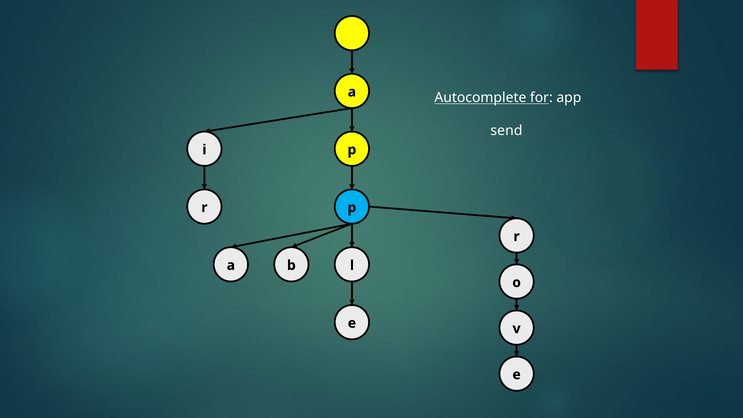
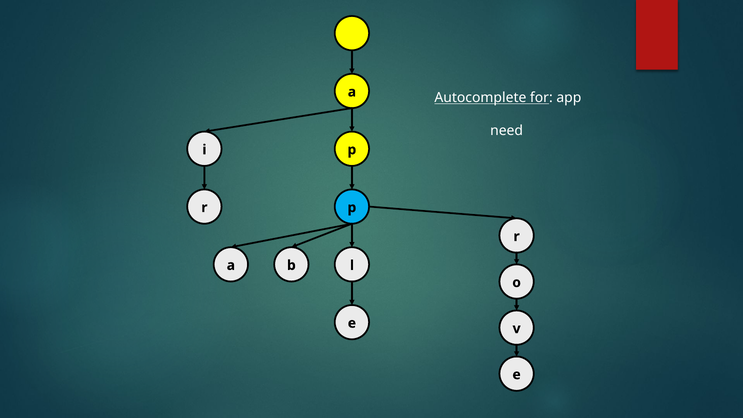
send: send -> need
